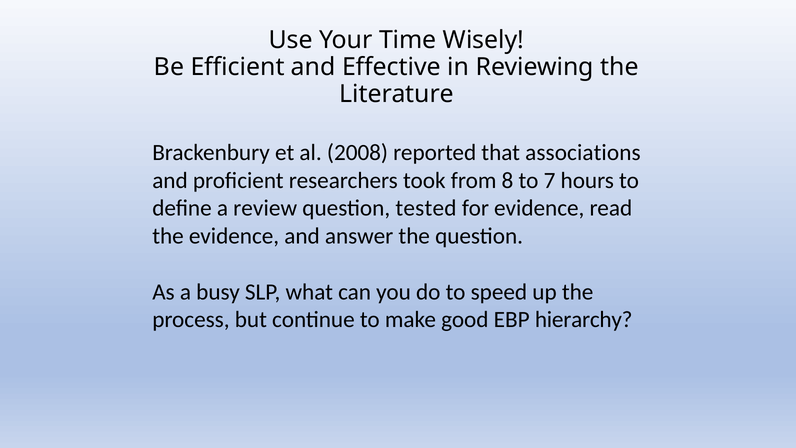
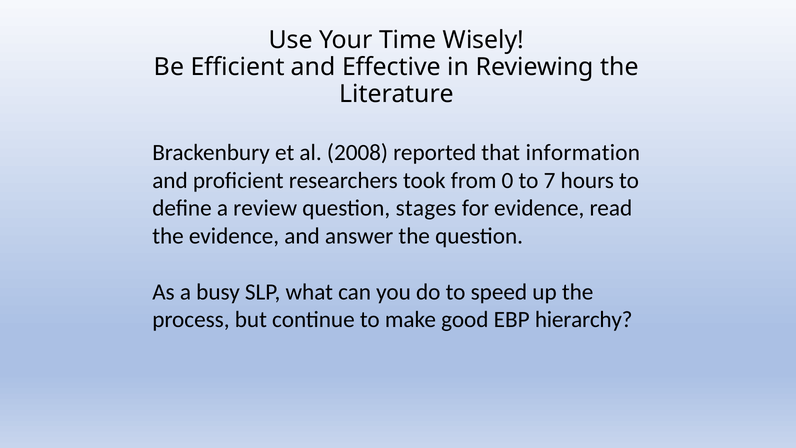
associations: associations -> information
8: 8 -> 0
tested: tested -> stages
